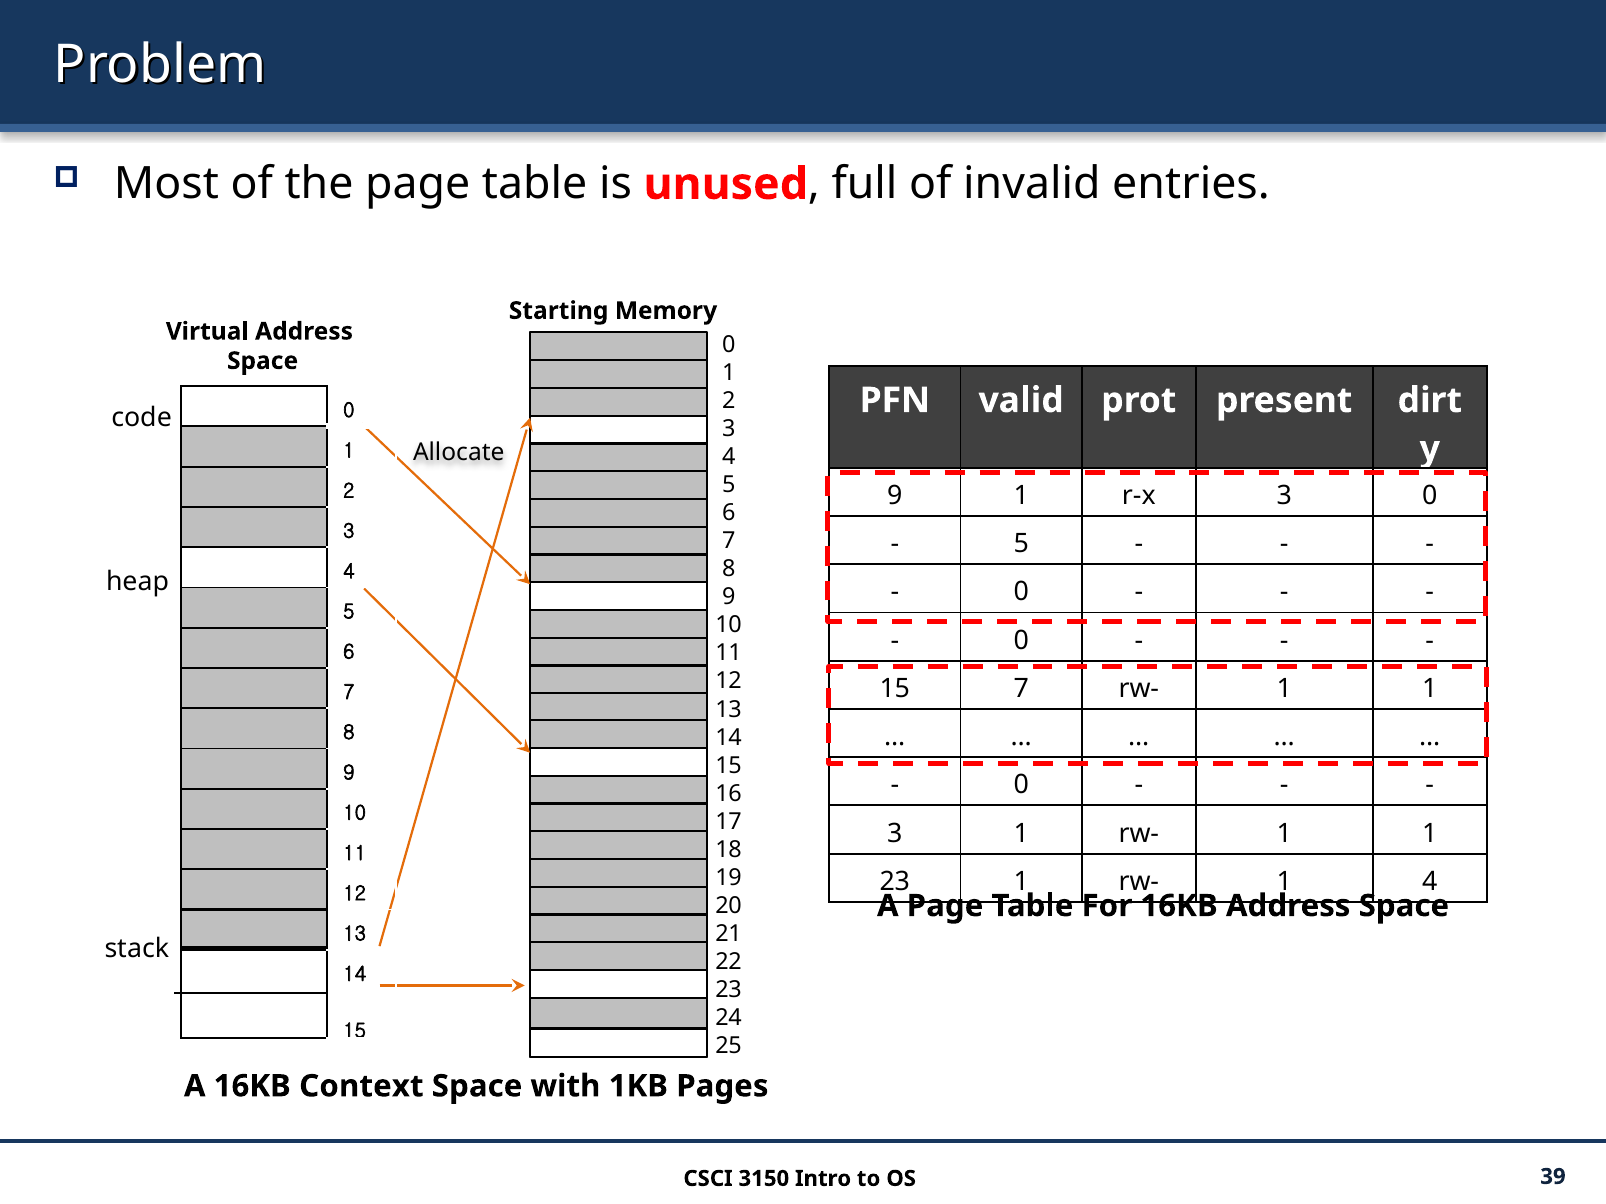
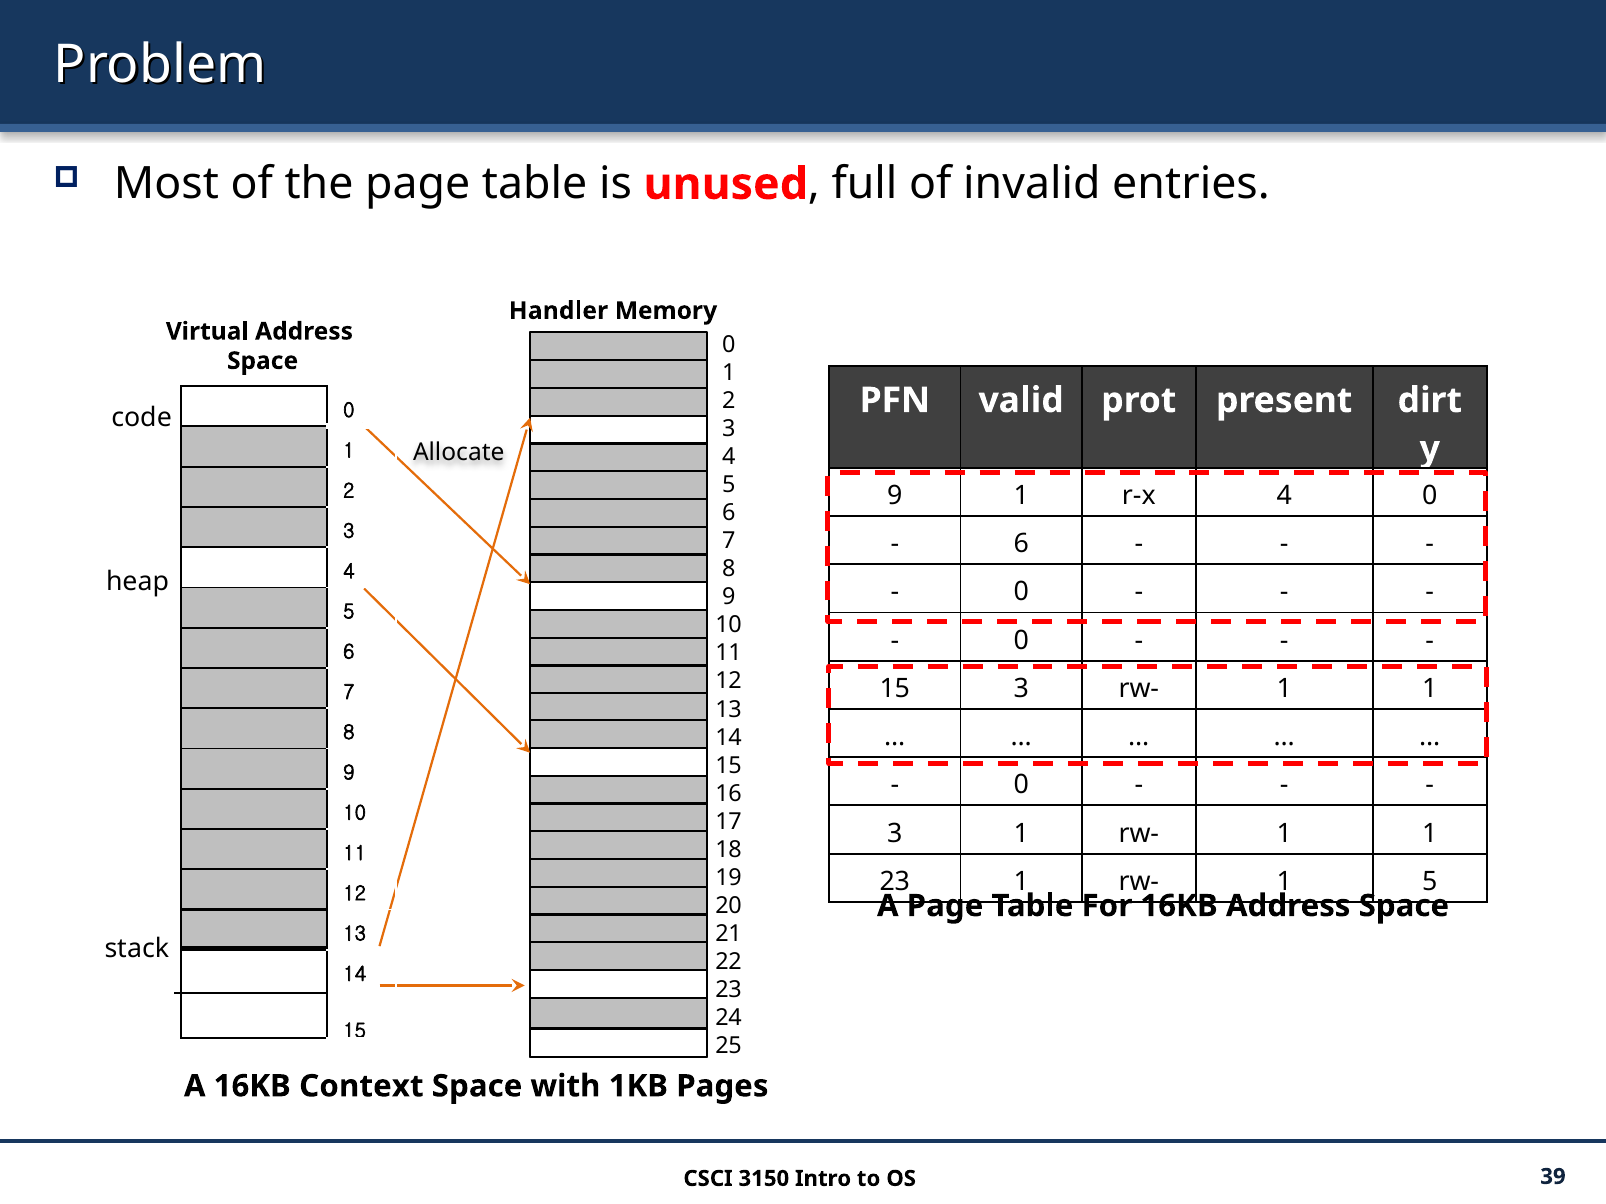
Starting: Starting -> Handler
r-x 3: 3 -> 4
5 at (1021, 544): 5 -> 6
15 7: 7 -> 3
1 4: 4 -> 5
